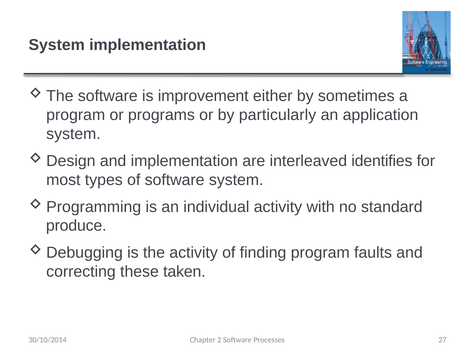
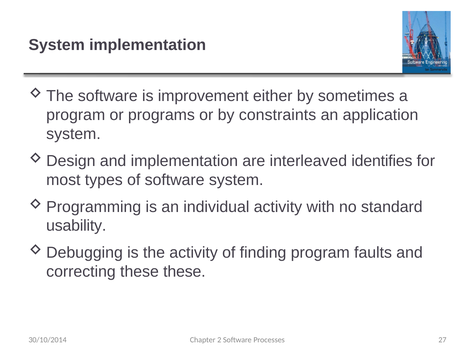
particularly: particularly -> constraints
produce: produce -> usability
these taken: taken -> these
